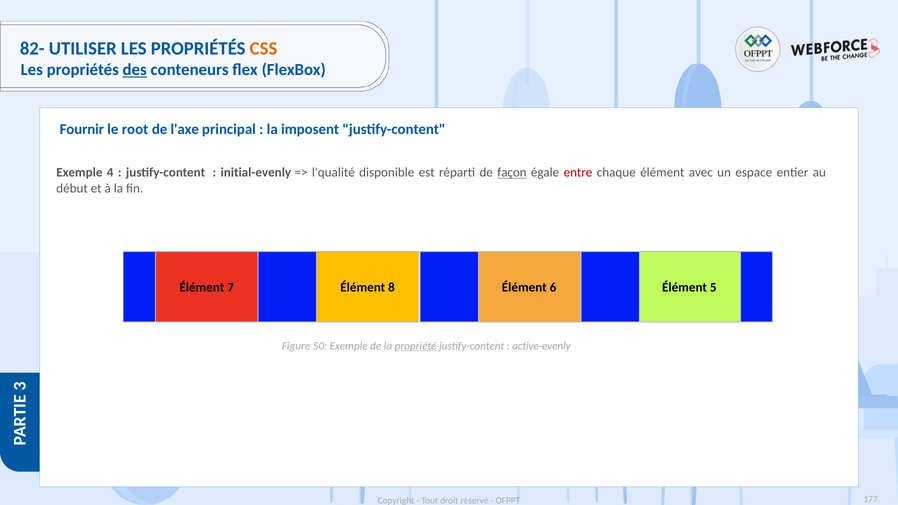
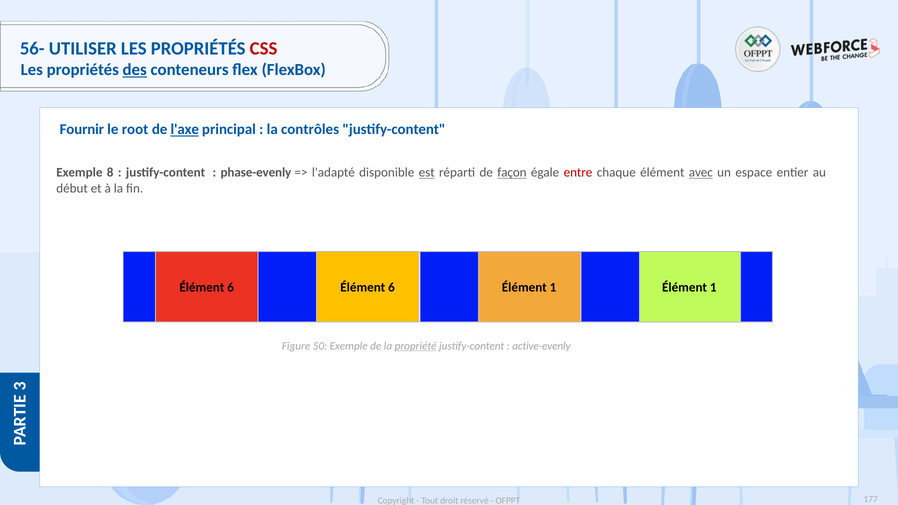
82-: 82- -> 56-
CSS colour: orange -> red
l'axe underline: none -> present
imposent: imposent -> contrôles
4: 4 -> 8
initial-evenly: initial-evenly -> phase-evenly
l'qualité: l'qualité -> l'adapté
est underline: none -> present
avec underline: none -> present
7 at (231, 288): 7 -> 6
8 at (392, 288): 8 -> 6
6 at (553, 288): 6 -> 1
5 at (713, 288): 5 -> 1
